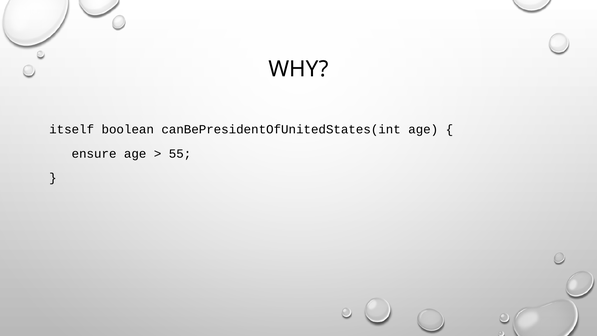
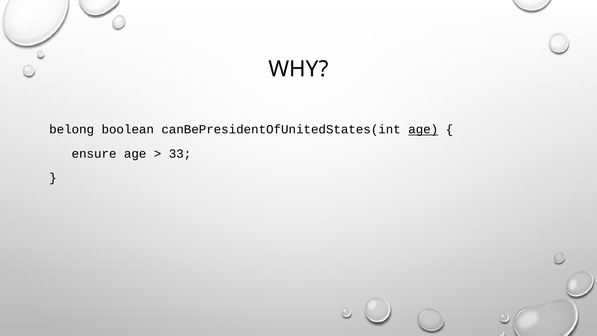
itself: itself -> belong
age at (423, 129) underline: none -> present
55: 55 -> 33
